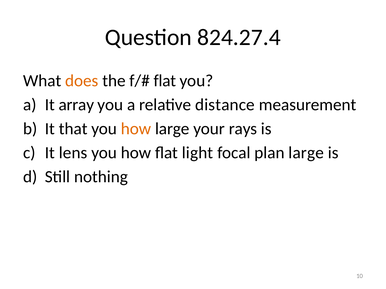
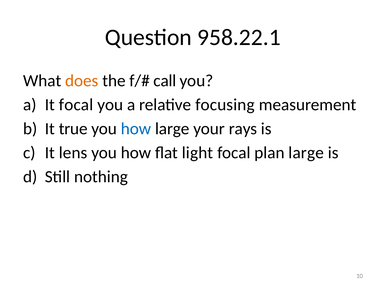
824.27.4: 824.27.4 -> 958.22.1
flat at (165, 81): flat -> call
It array: array -> focal
distance: distance -> focusing
that: that -> true
how at (136, 129) colour: orange -> blue
